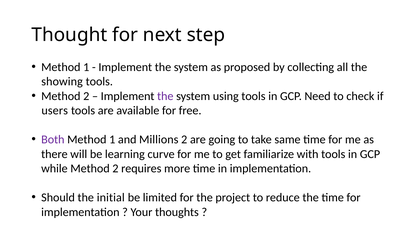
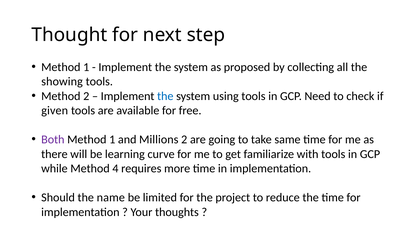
the at (165, 96) colour: purple -> blue
users: users -> given
while Method 2: 2 -> 4
initial: initial -> name
